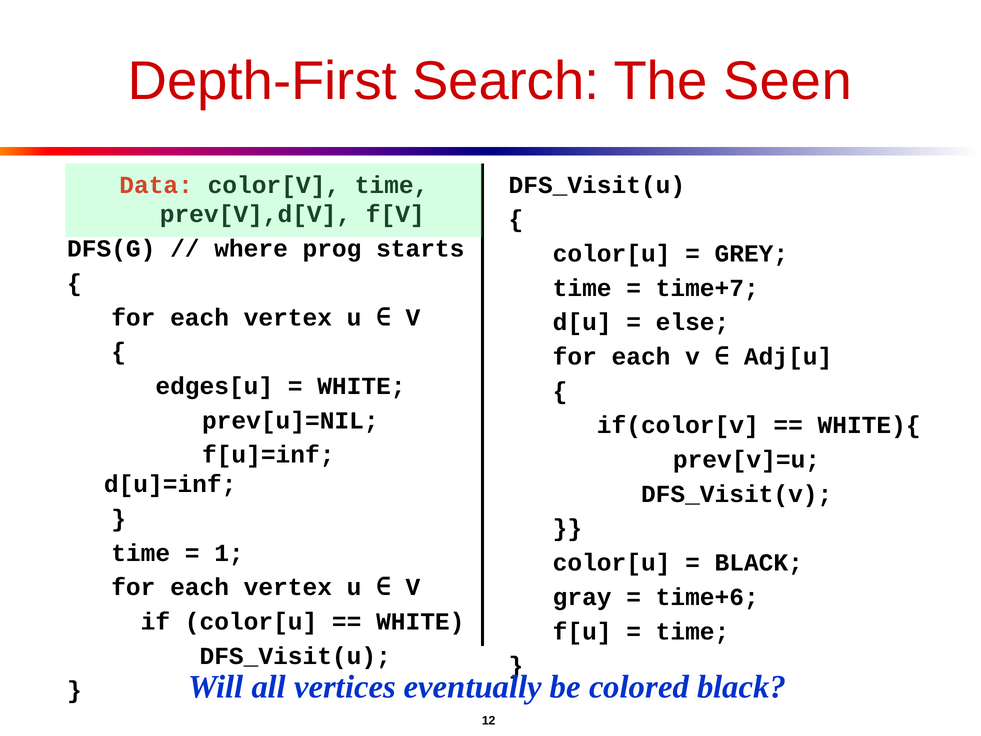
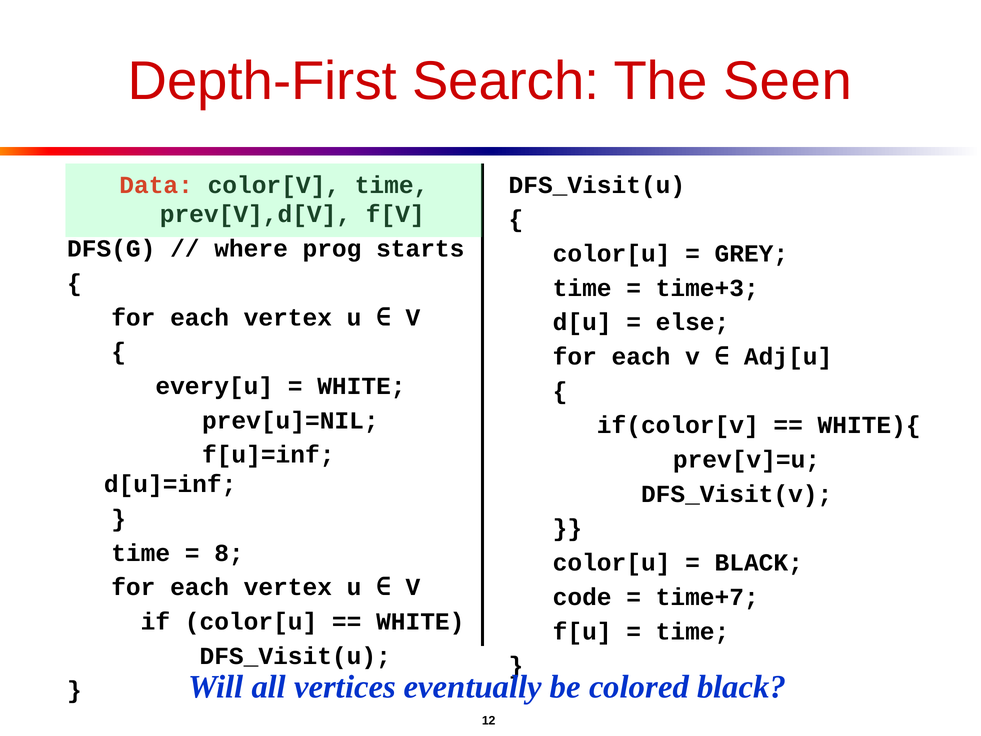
time+7: time+7 -> time+3
edges[u: edges[u -> every[u
1: 1 -> 8
gray: gray -> code
time+6: time+6 -> time+7
